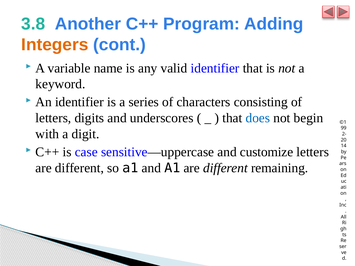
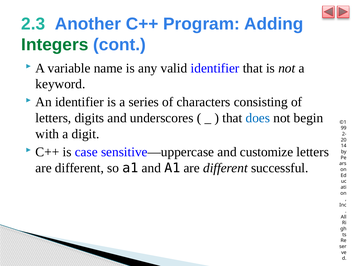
3.8: 3.8 -> 2.3
Integers colour: orange -> green
remaining: remaining -> successful
